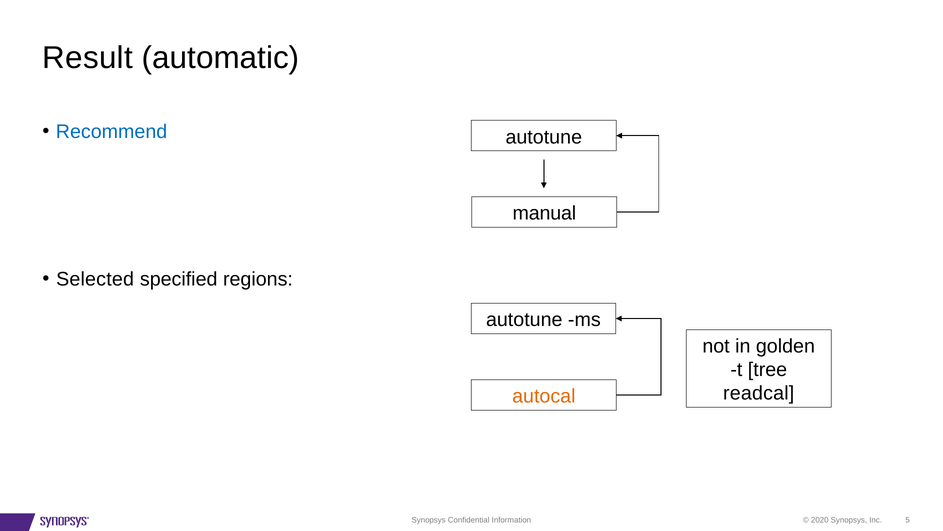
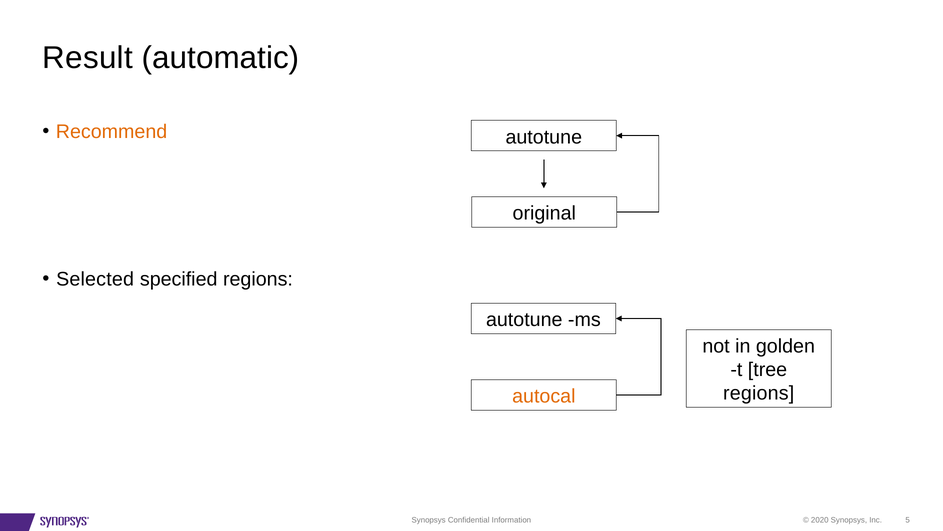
Recommend colour: blue -> orange
manual: manual -> original
readcal at (759, 393): readcal -> regions
